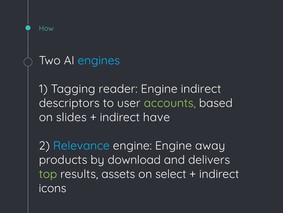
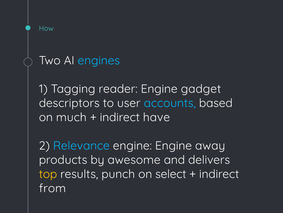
Engine indirect: indirect -> gadget
accounts colour: light green -> light blue
slides: slides -> much
download: download -> awesome
top colour: light green -> yellow
assets: assets -> punch
icons: icons -> from
